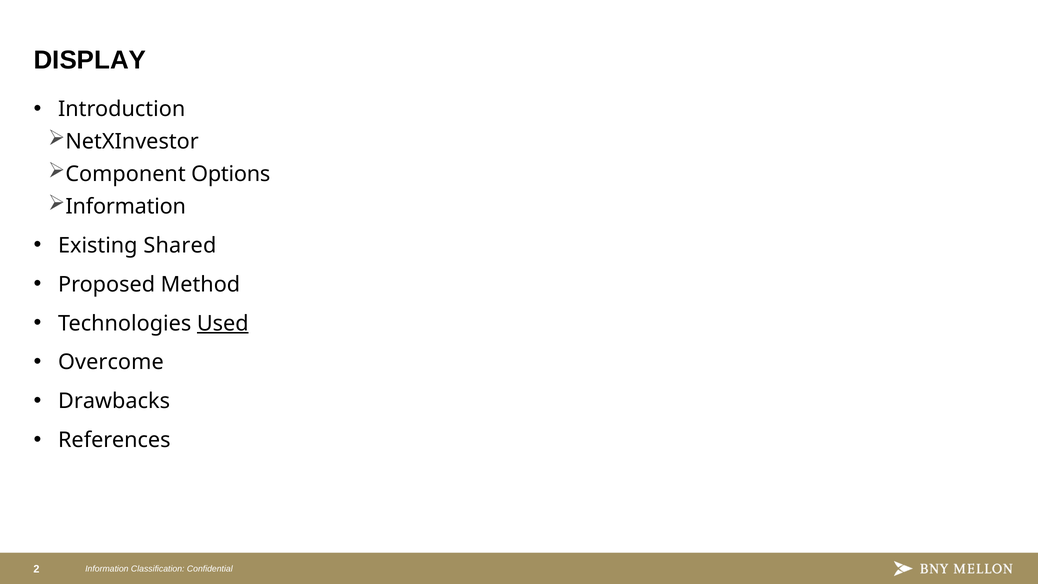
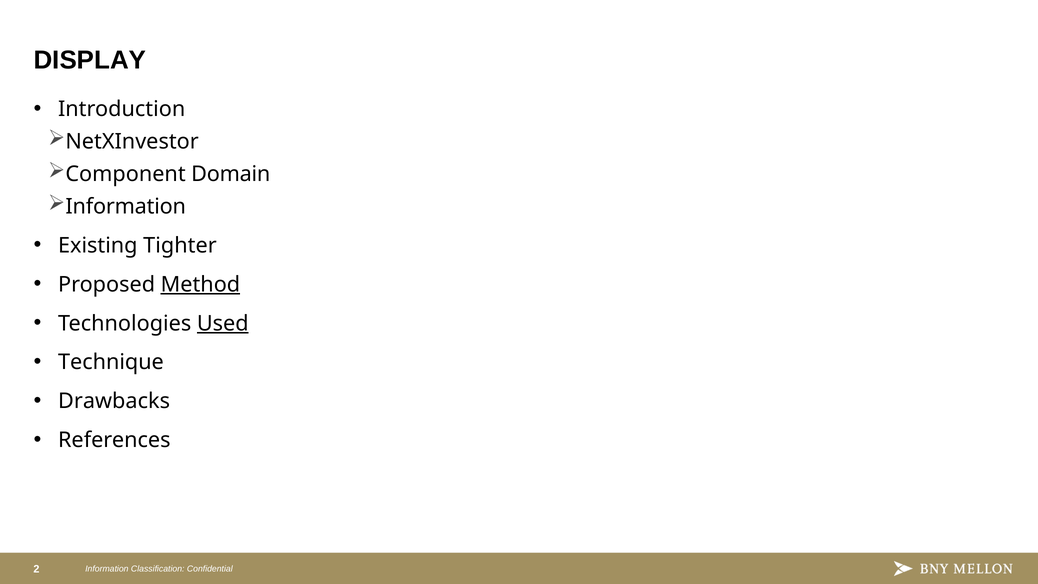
Options: Options -> Domain
Shared: Shared -> Tighter
Method underline: none -> present
Overcome: Overcome -> Technique
